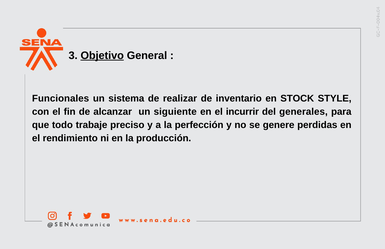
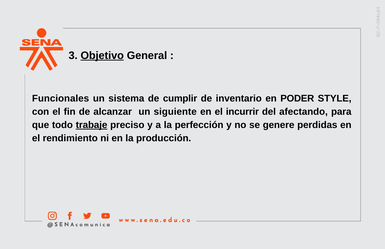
realizar: realizar -> cumplir
STOCK: STOCK -> PODER
generales: generales -> afectando
trabaje underline: none -> present
